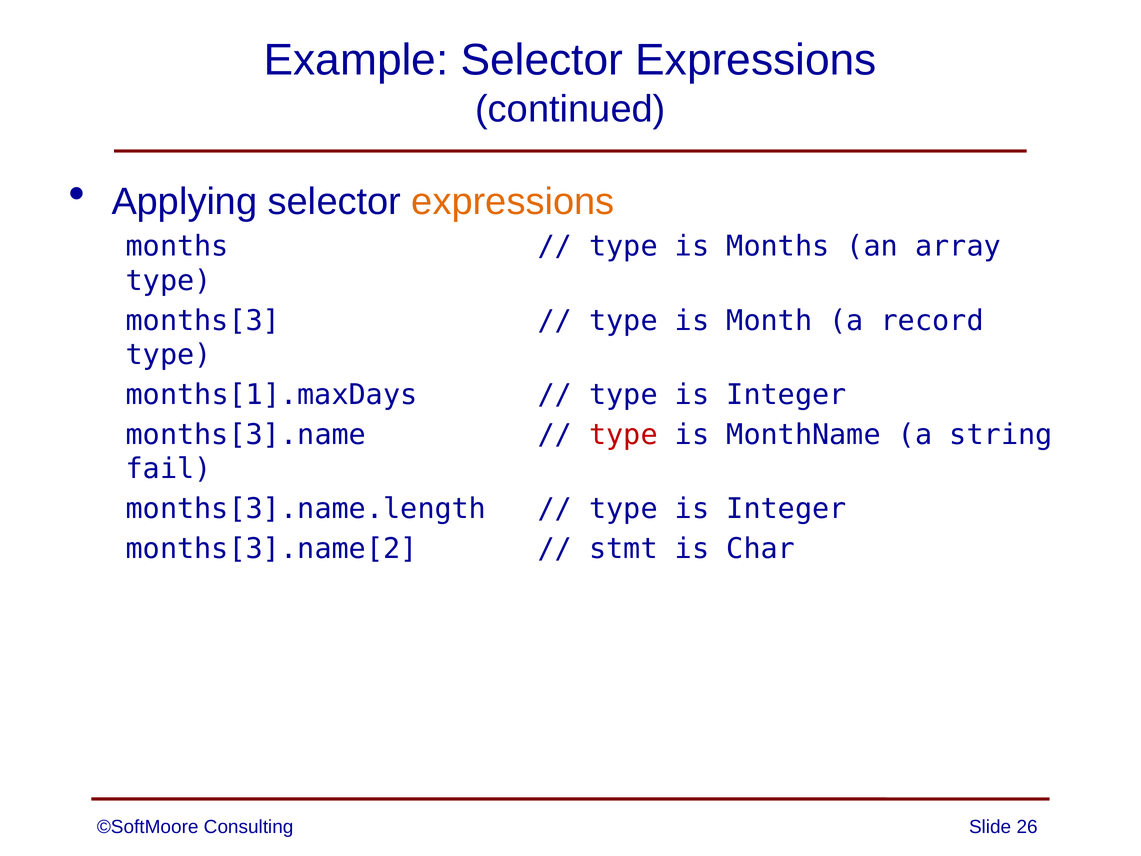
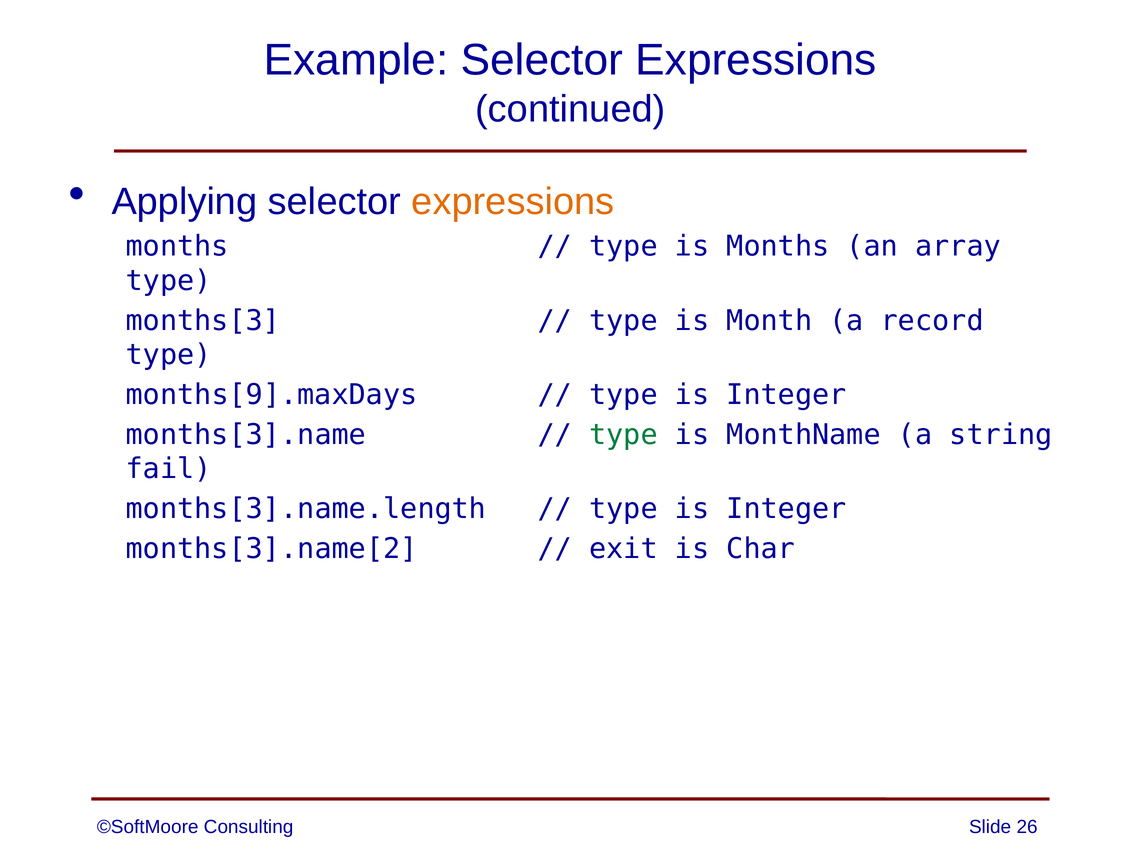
months[1].maxDays: months[1].maxDays -> months[9].maxDays
type at (623, 435) colour: red -> green
stmt: stmt -> exit
